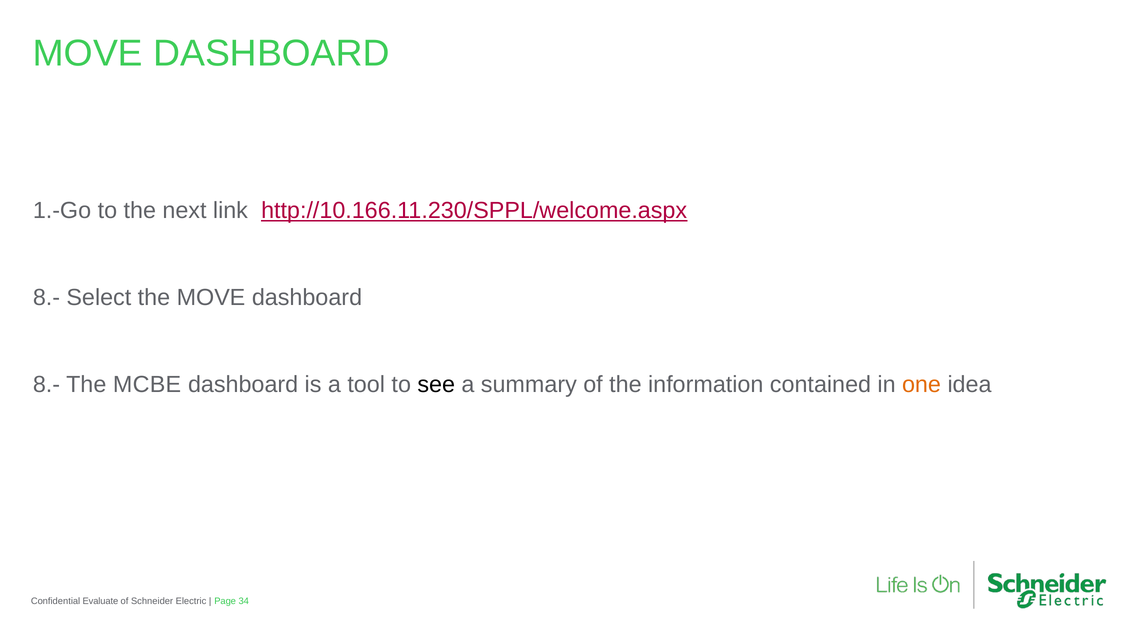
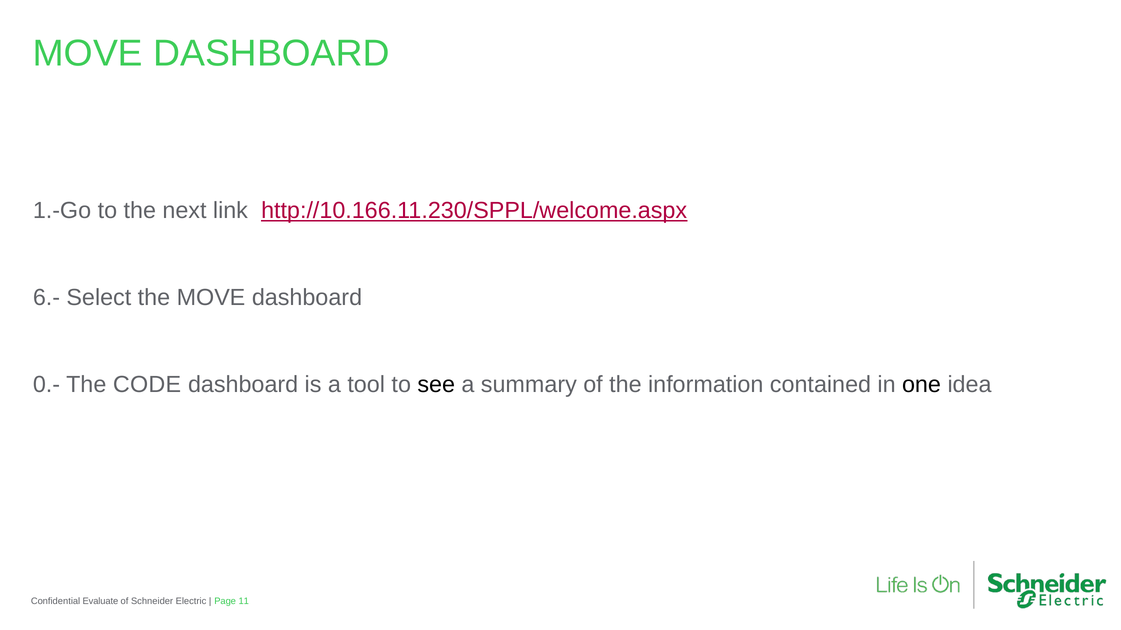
8.- at (46, 298): 8.- -> 6.-
8.- at (46, 385): 8.- -> 0.-
MCBE: MCBE -> CODE
one colour: orange -> black
34: 34 -> 11
